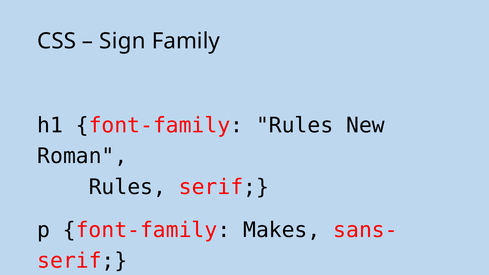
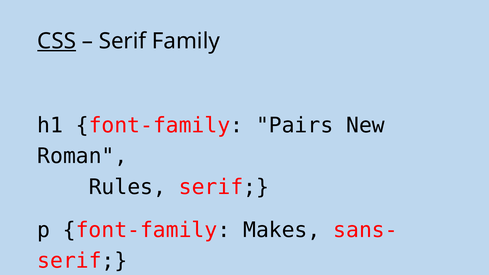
CSS underline: none -> present
Sign at (122, 41): Sign -> Serif
font-family Rules: Rules -> Pairs
